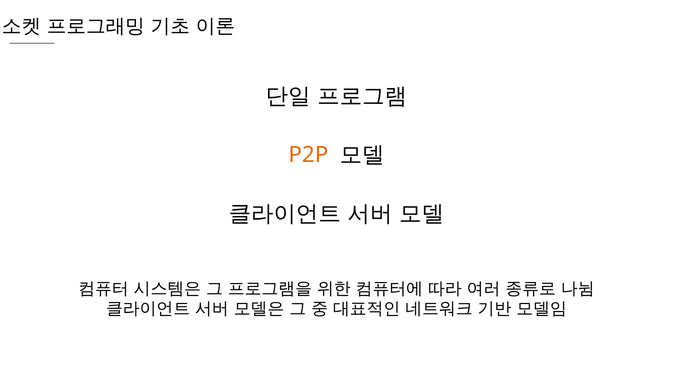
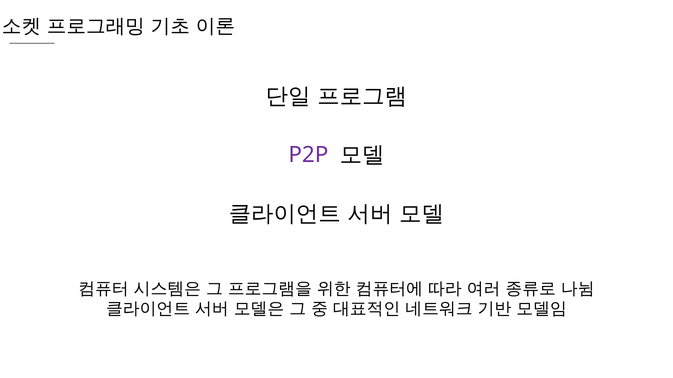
P2P colour: orange -> purple
